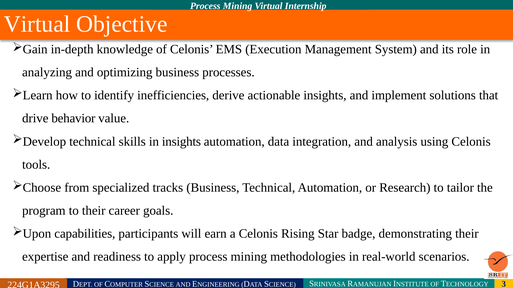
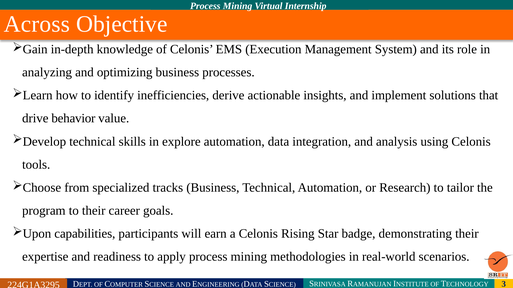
Virtual at (37, 24): Virtual -> Across
in insights: insights -> explore
